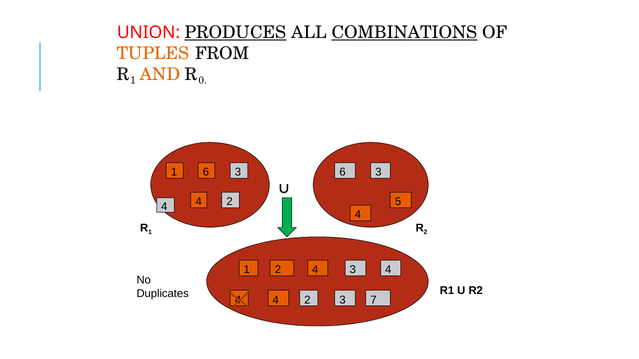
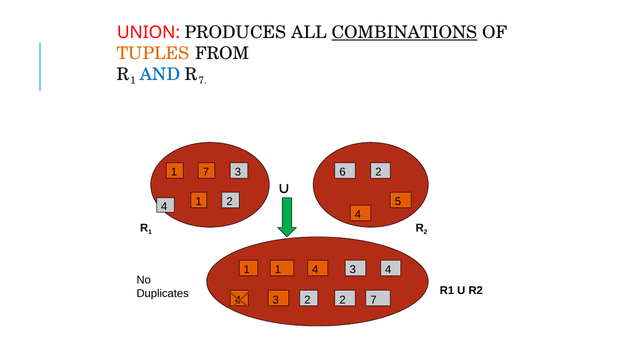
PRODUCES underline: present -> none
AND colour: orange -> blue
0 at (203, 81): 0 -> 7
1 6: 6 -> 7
3 at (378, 172): 3 -> 2
4 at (199, 202): 4 -> 1
1 2: 2 -> 1
4 at (276, 300): 4 -> 3
2 3: 3 -> 2
